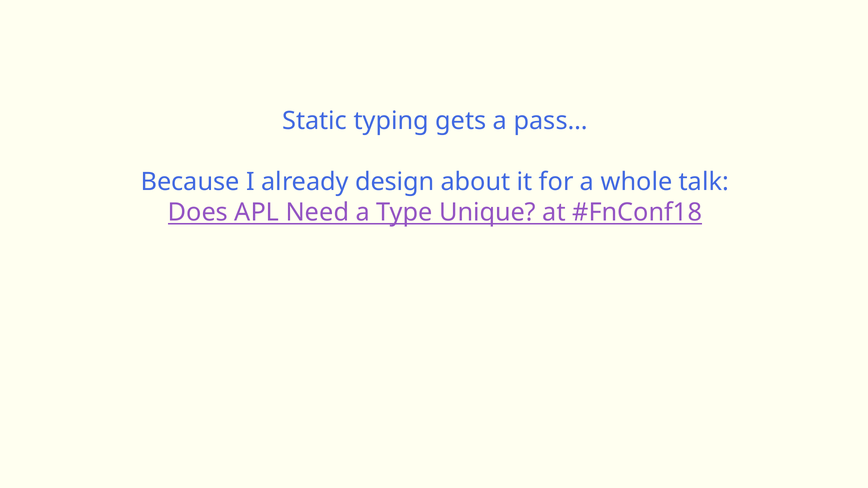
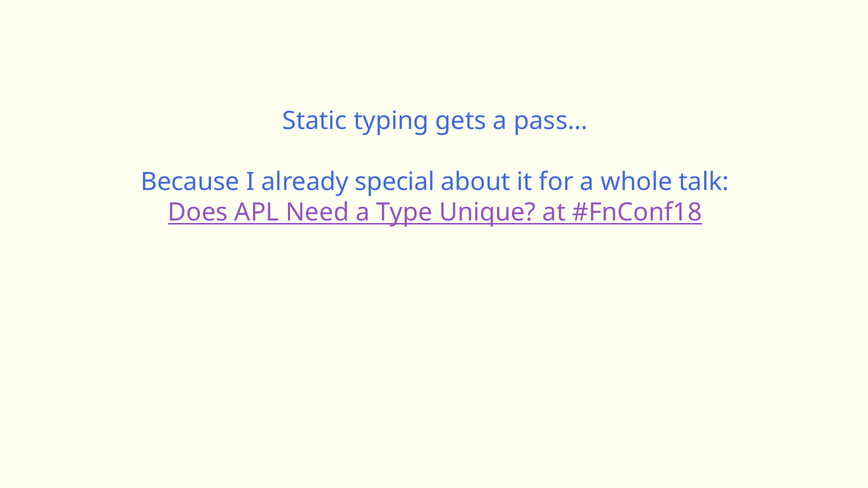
design: design -> special
